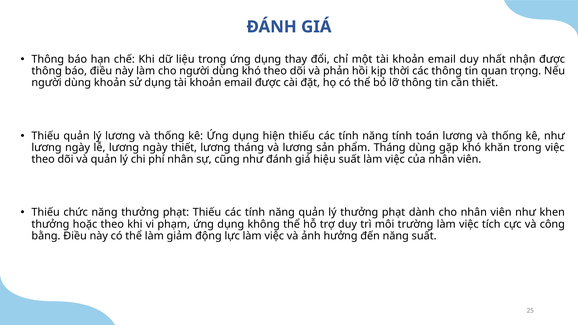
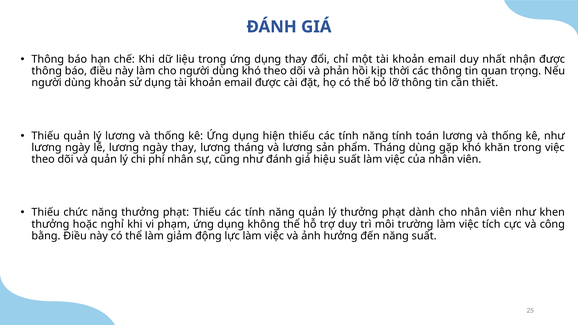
ngày thiết: thiết -> thay
hoặc theo: theo -> nghỉ
